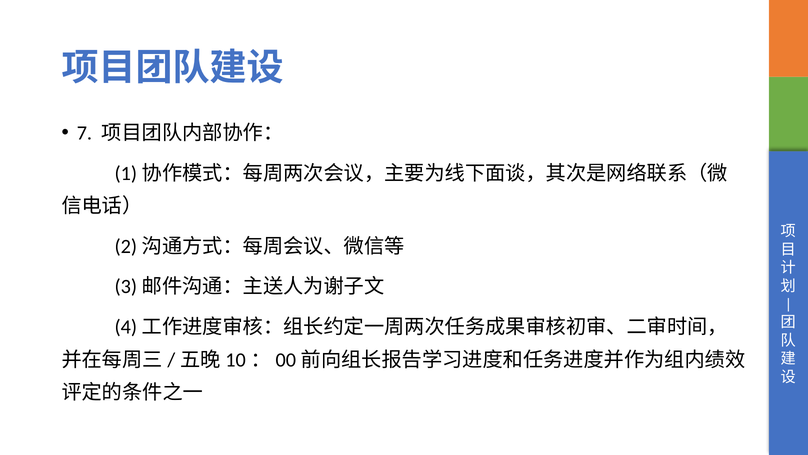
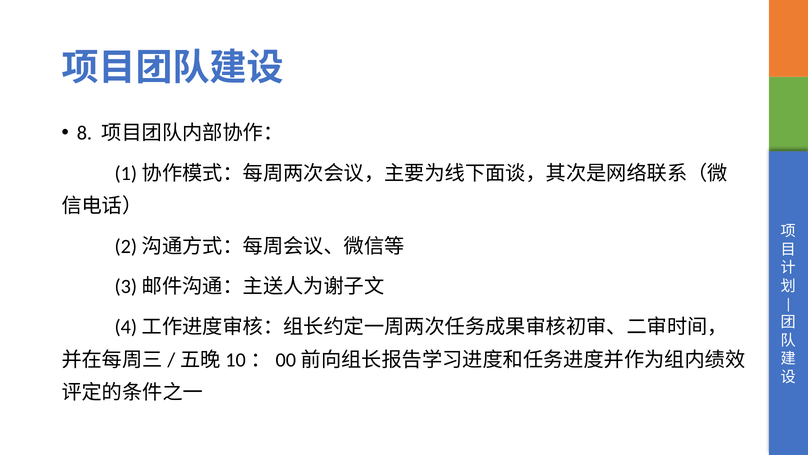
7: 7 -> 8
